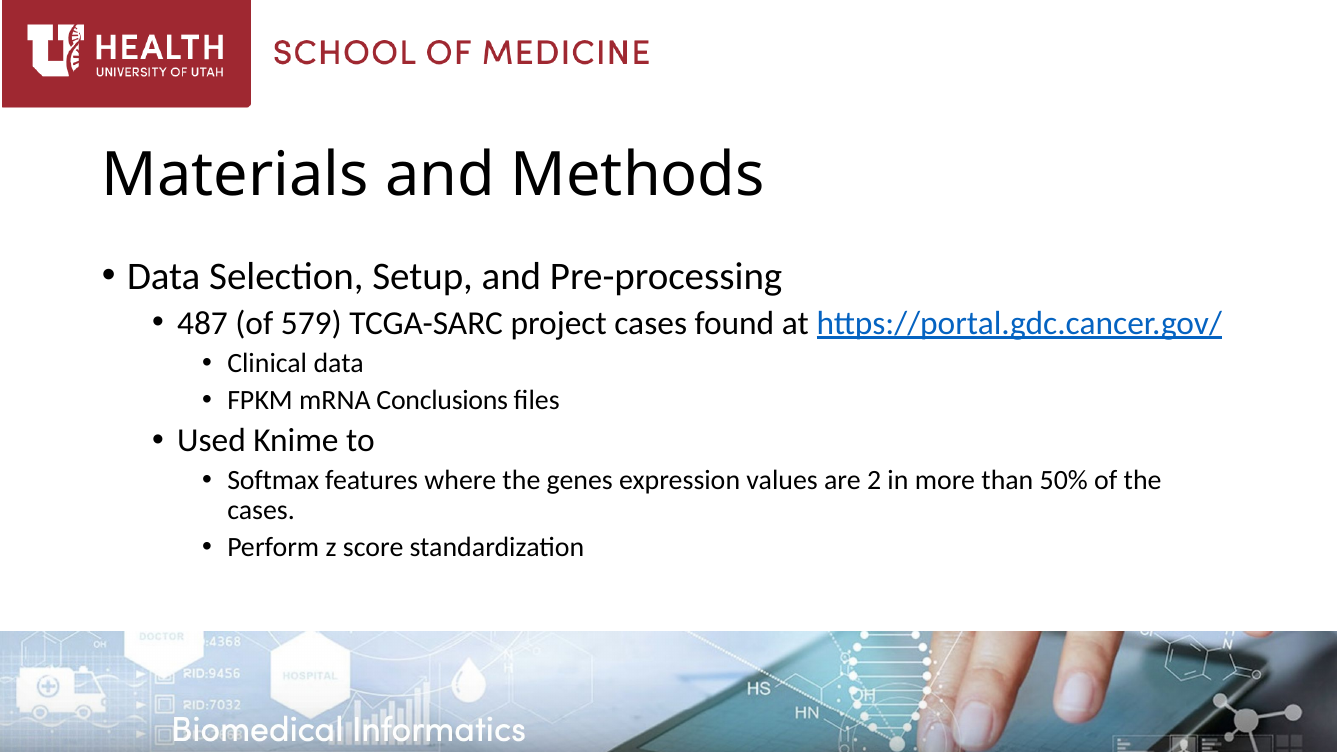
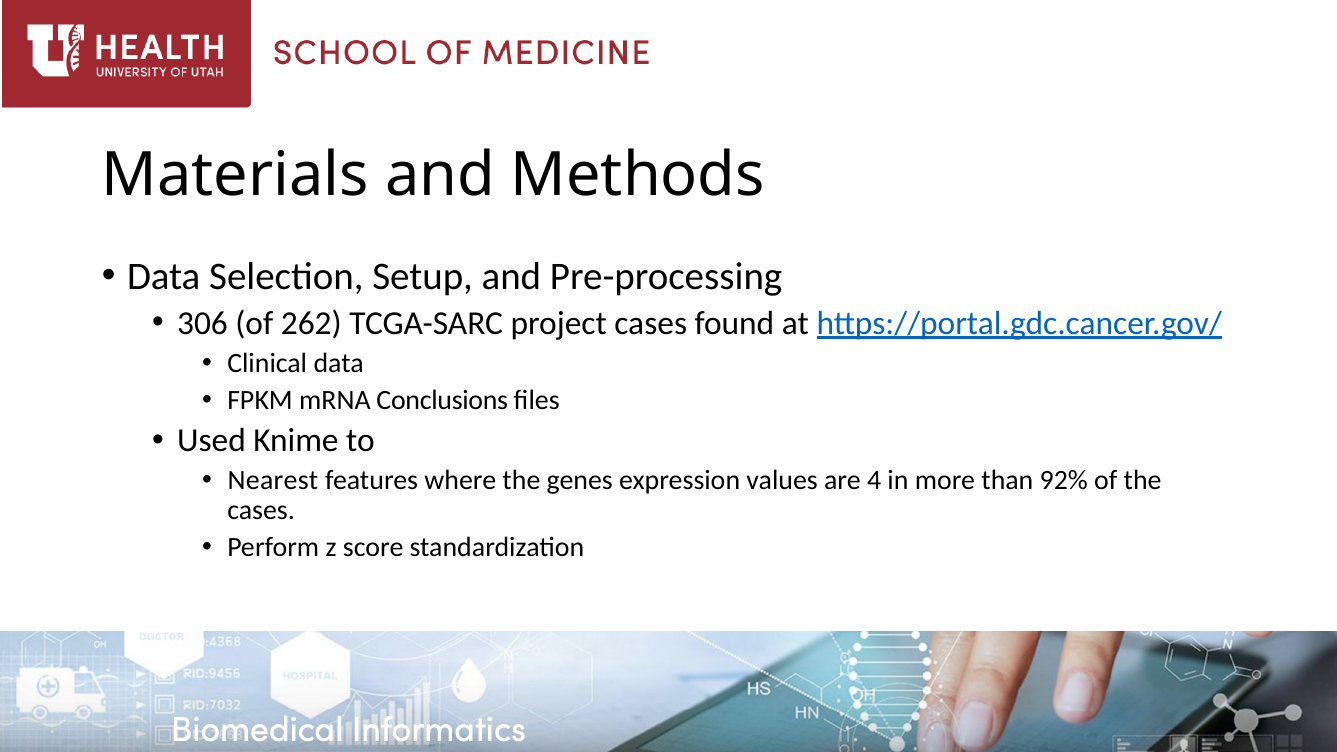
487: 487 -> 306
579: 579 -> 262
Softmax: Softmax -> Nearest
2: 2 -> 4
50%: 50% -> 92%
